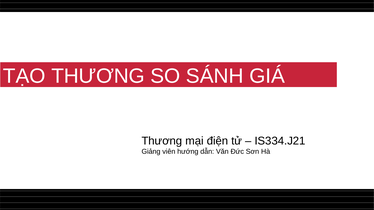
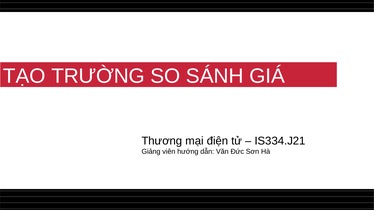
TẠO THƯƠNG: THƯƠNG -> TRƯỜNG
